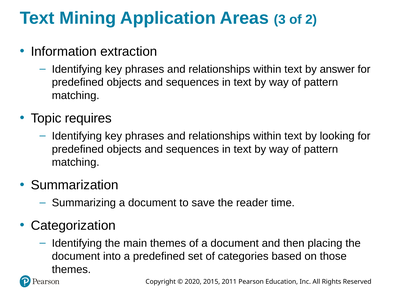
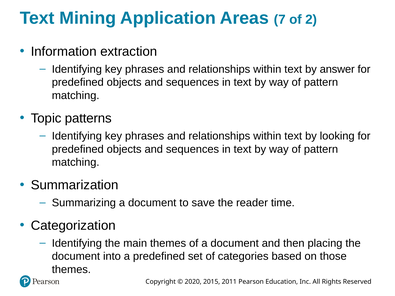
3: 3 -> 7
requires: requires -> patterns
